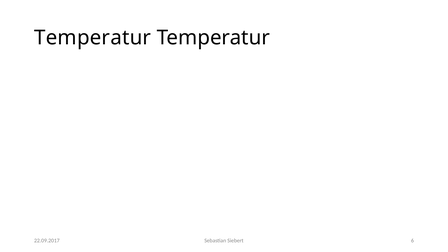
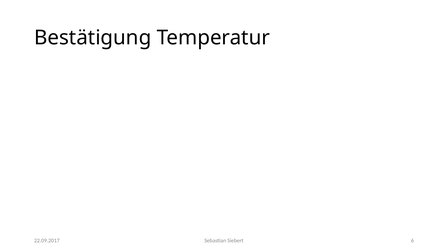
Temperatur at (93, 38): Temperatur -> Bestätigung
